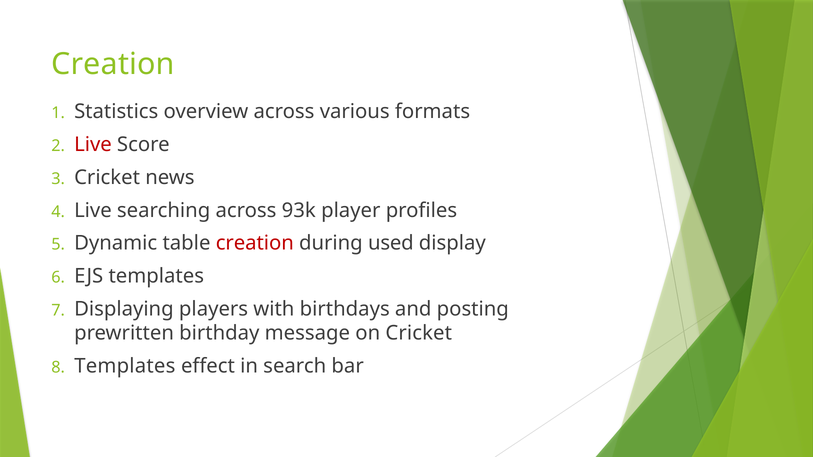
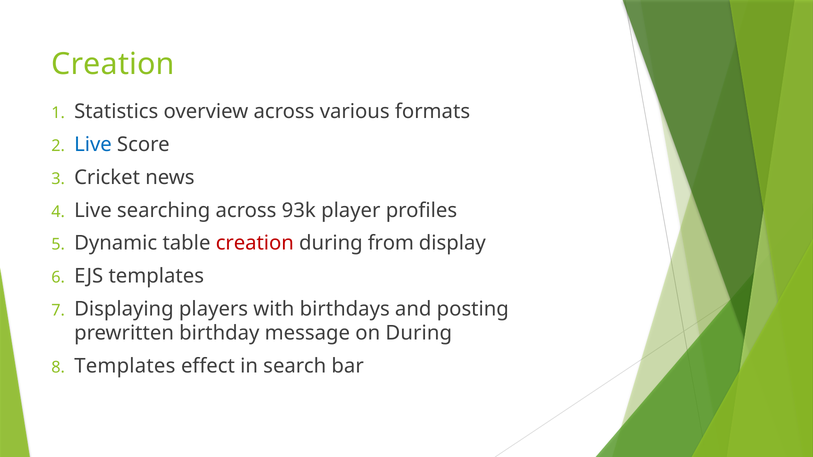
Live at (93, 145) colour: red -> blue
used: used -> from
on Cricket: Cricket -> During
